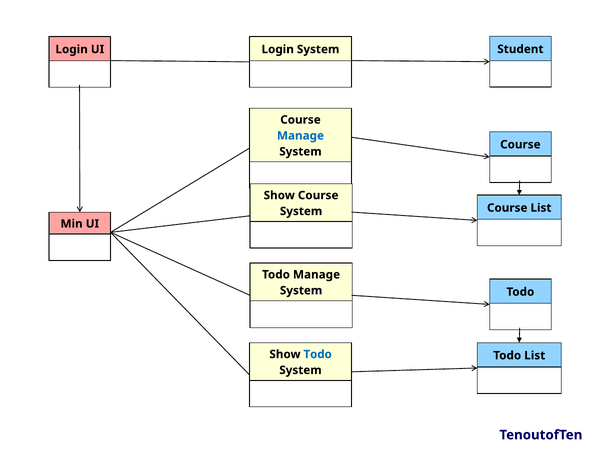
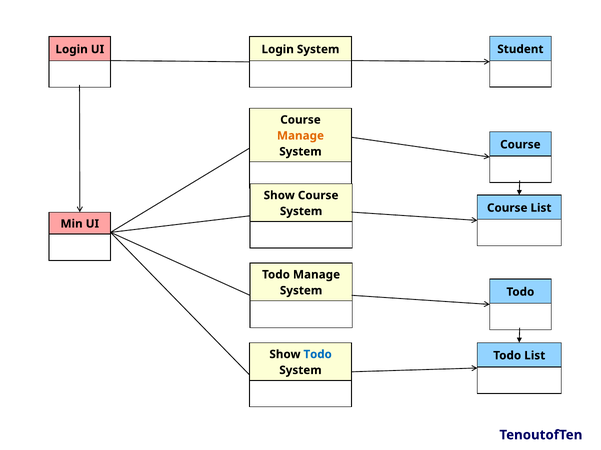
Manage at (300, 136) colour: blue -> orange
